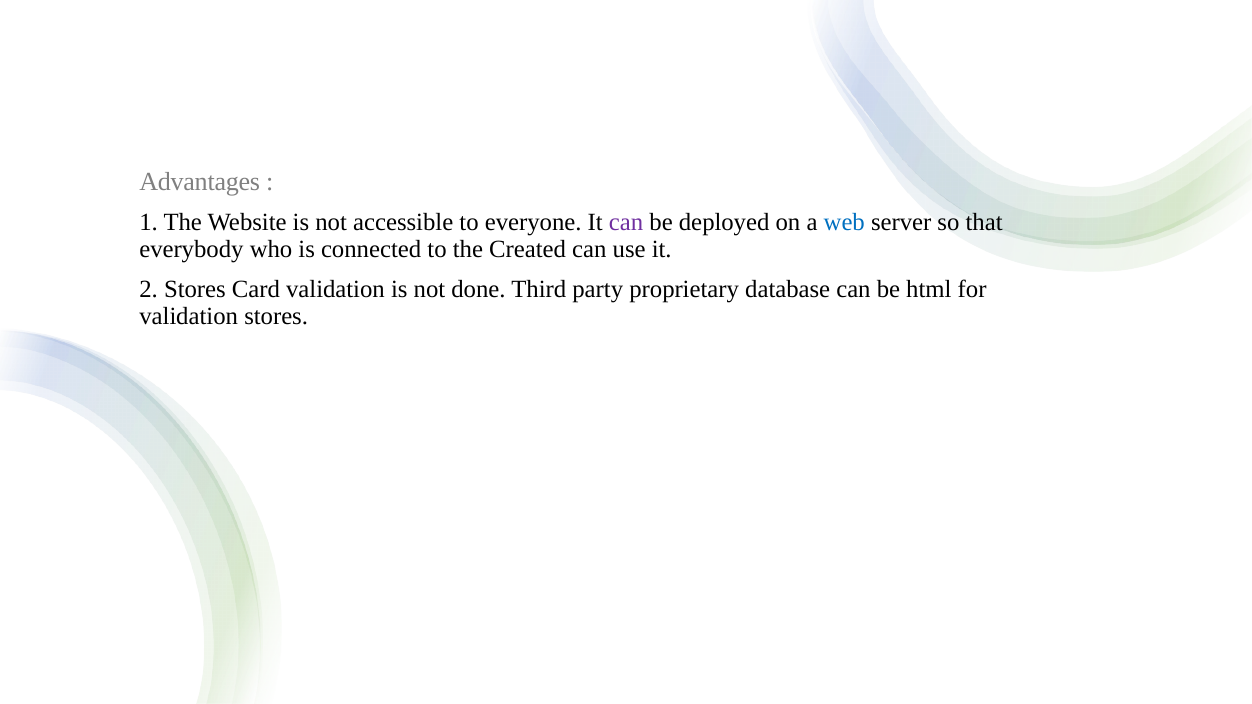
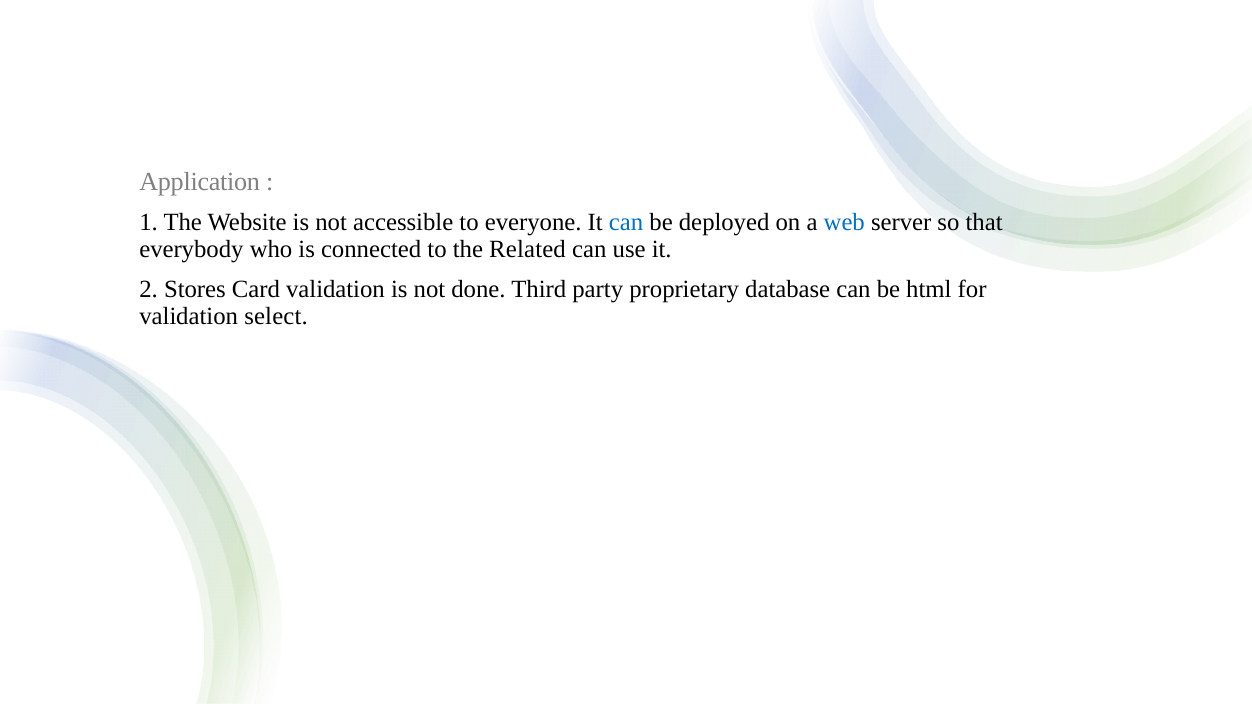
Advantages: Advantages -> Application
can at (626, 223) colour: purple -> blue
Created: Created -> Related
validation stores: stores -> select
